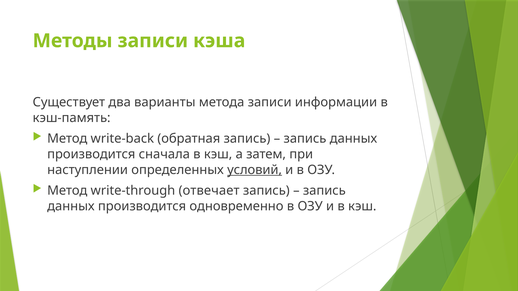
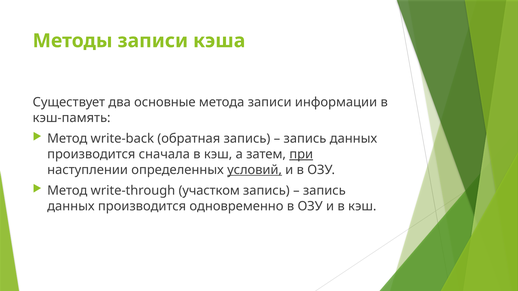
варианты: варианты -> основные
при underline: none -> present
отвечает: отвечает -> участком
